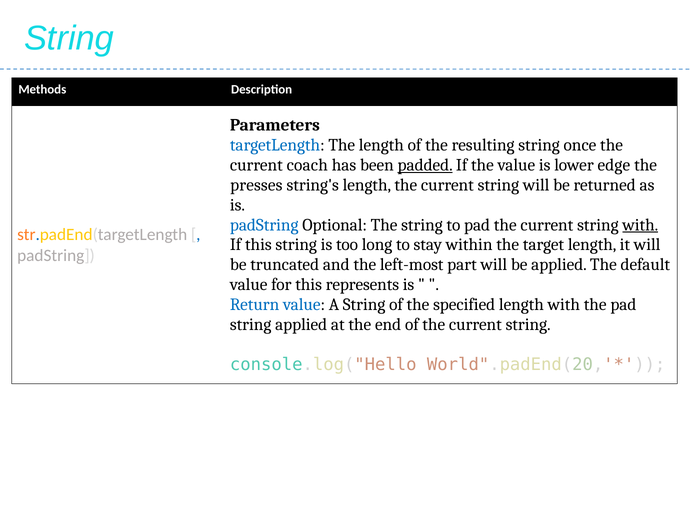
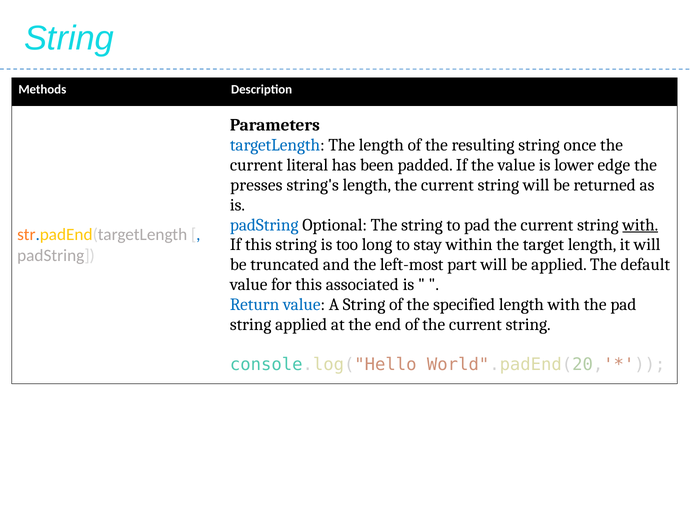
coach: coach -> literal
padded underline: present -> none
represents: represents -> associated
